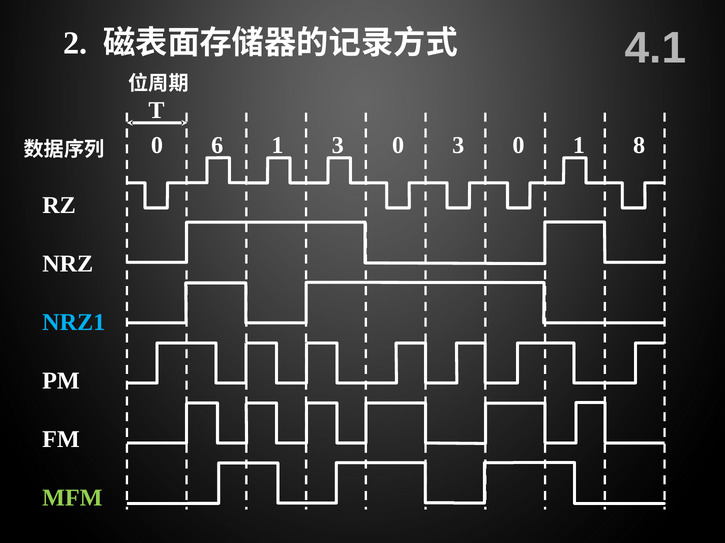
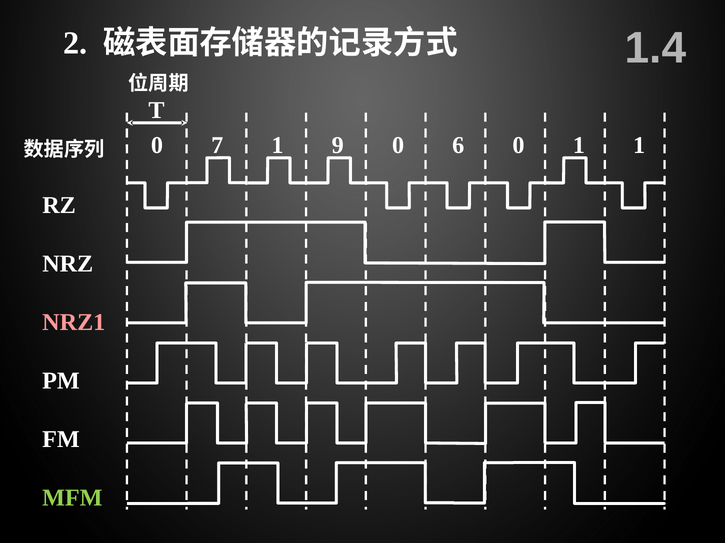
4.1: 4.1 -> 1.4
6: 6 -> 7
1 3: 3 -> 9
0 3: 3 -> 6
1 8: 8 -> 1
NRZ1 colour: light blue -> pink
